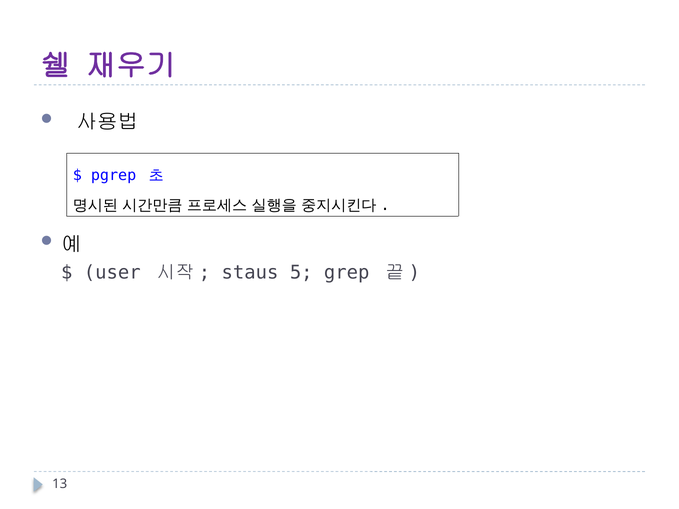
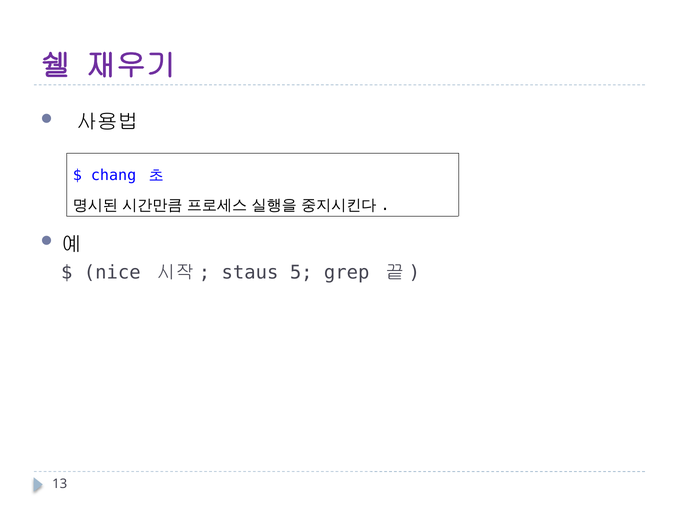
pgrep: pgrep -> chang
user: user -> nice
